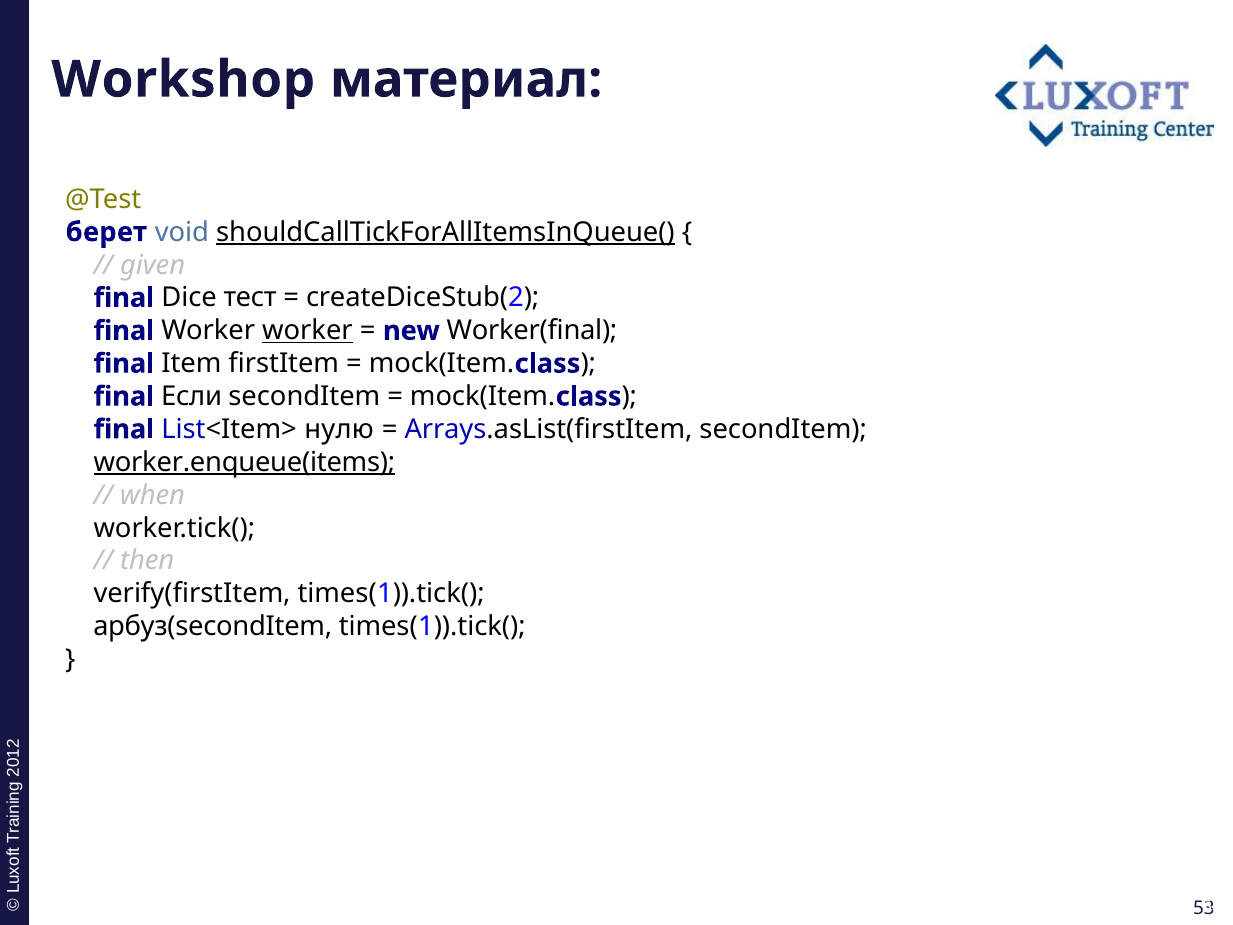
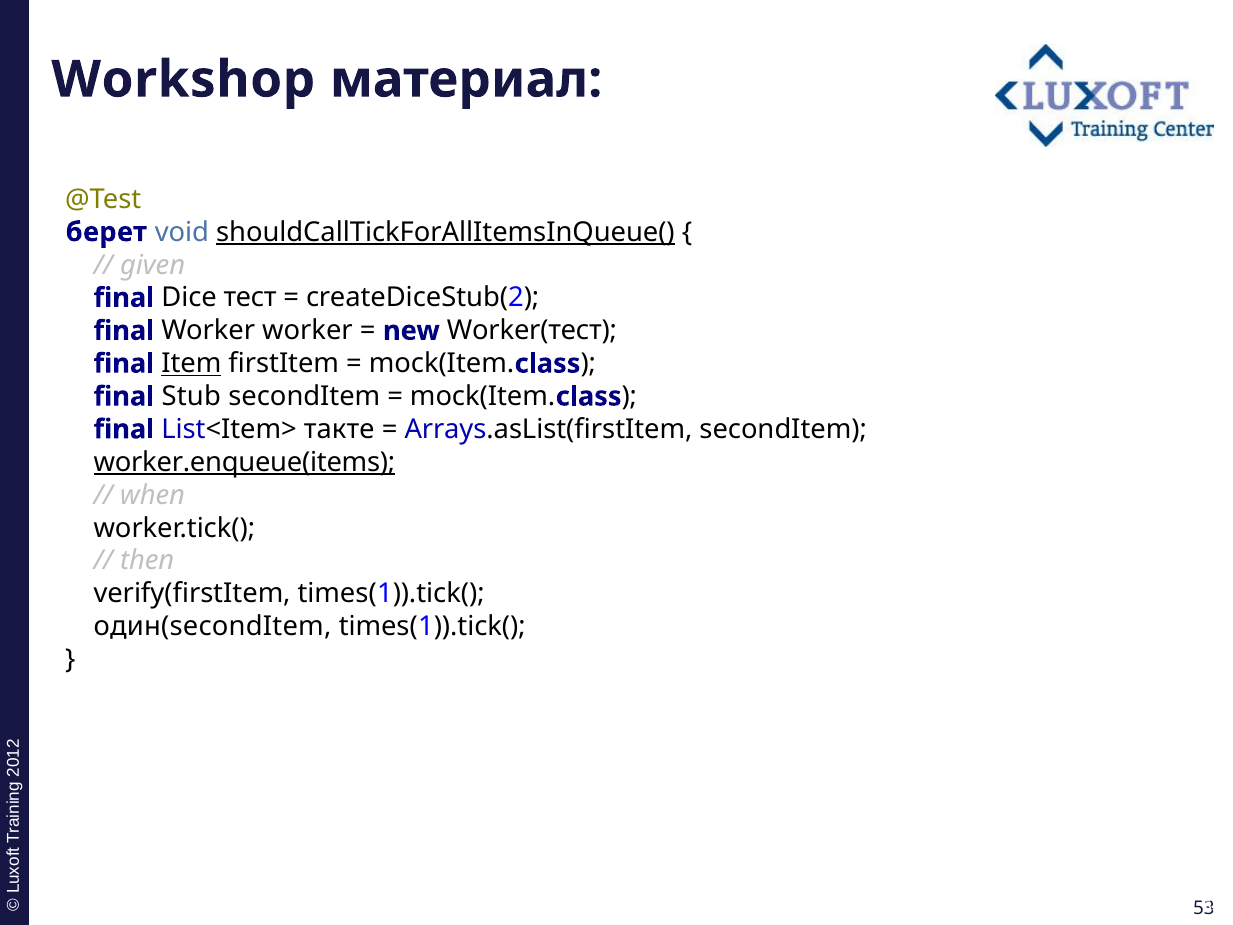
worker at (307, 331) underline: present -> none
Worker(final: Worker(final -> Worker(тест
Item underline: none -> present
Если: Если -> Stub
нулю: нулю -> такте
арбуз(secondItem: арбуз(secondItem -> один(secondItem
